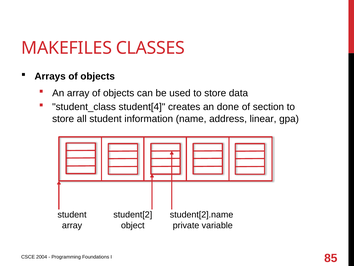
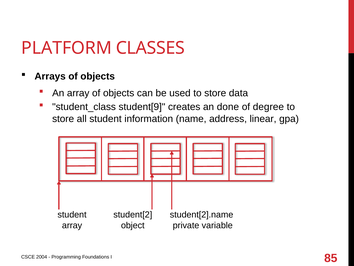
MAKEFILES: MAKEFILES -> PLATFORM
student[4: student[4 -> student[9
section: section -> degree
